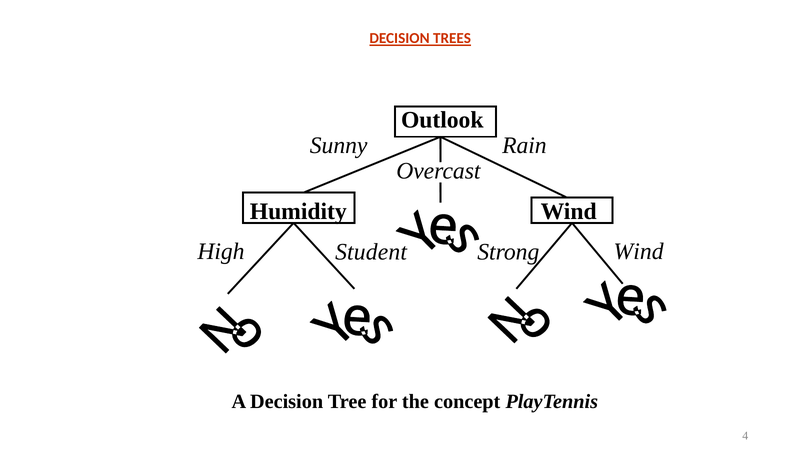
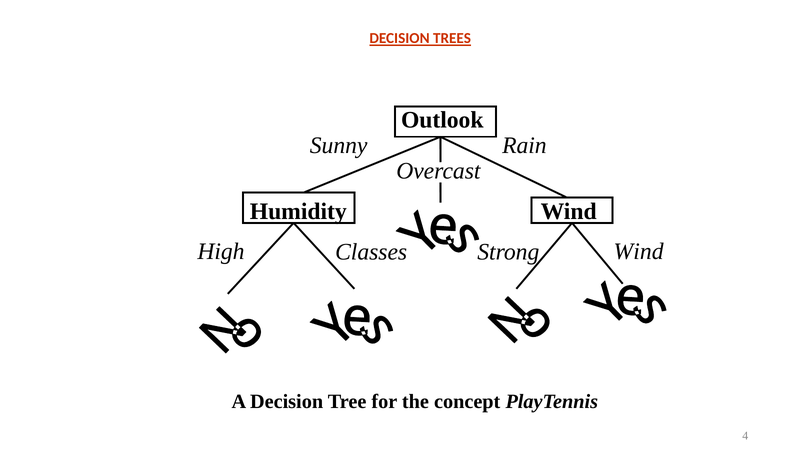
Student: Student -> Classes
